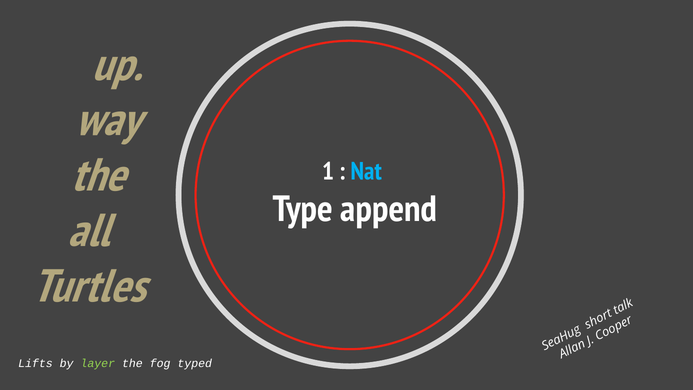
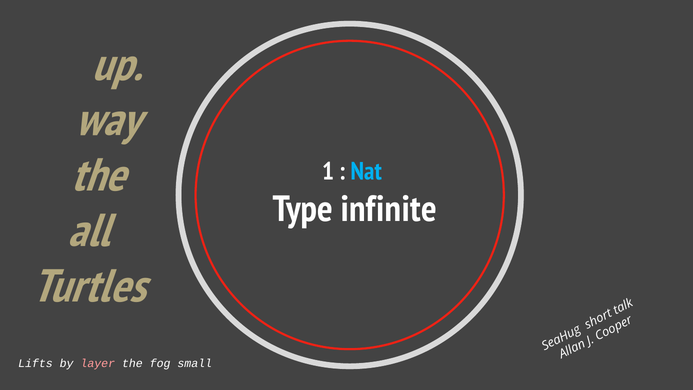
append: append -> infinite
layer colour: light green -> pink
typed: typed -> small
